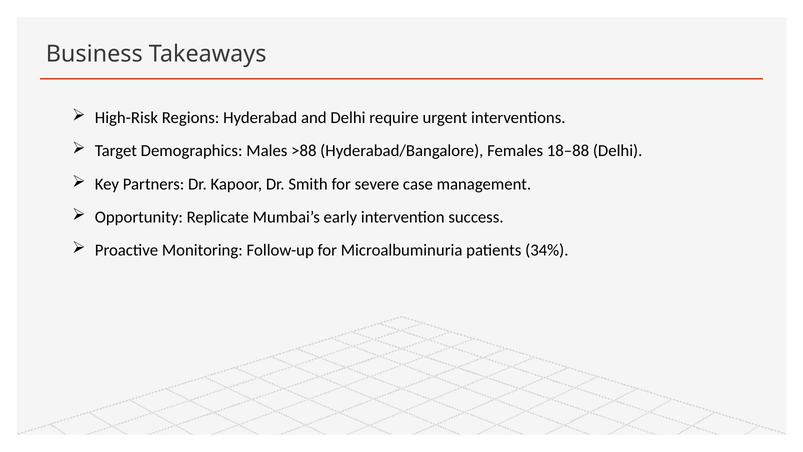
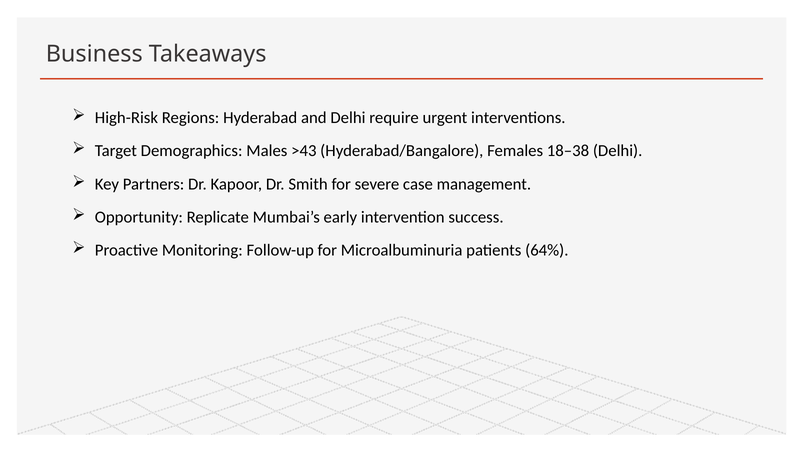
>88: >88 -> >43
18–88: 18–88 -> 18–38
34%: 34% -> 64%
